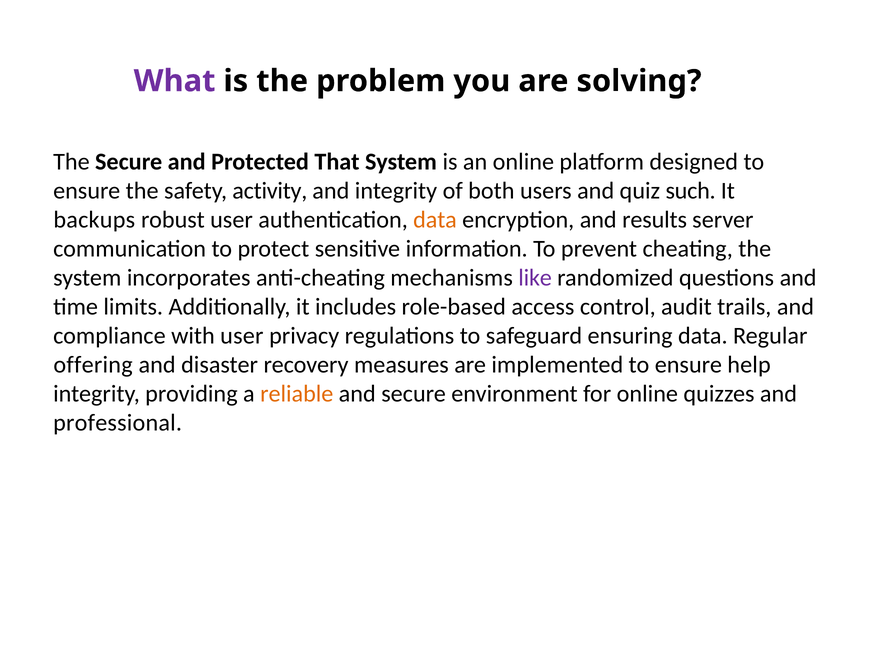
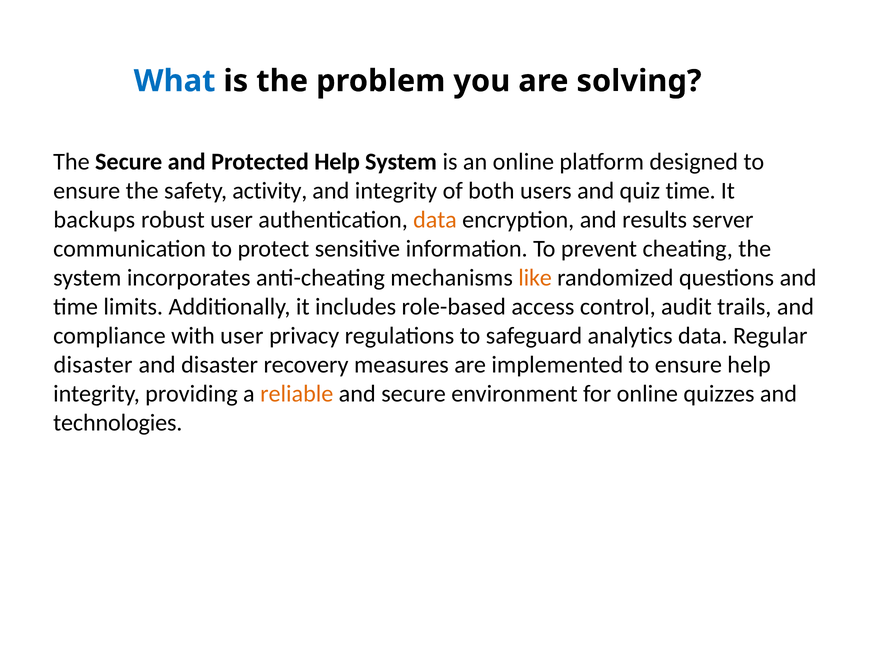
What colour: purple -> blue
Protected That: That -> Help
quiz such: such -> time
like colour: purple -> orange
ensuring: ensuring -> analytics
offering at (93, 365): offering -> disaster
professional: professional -> technologies
